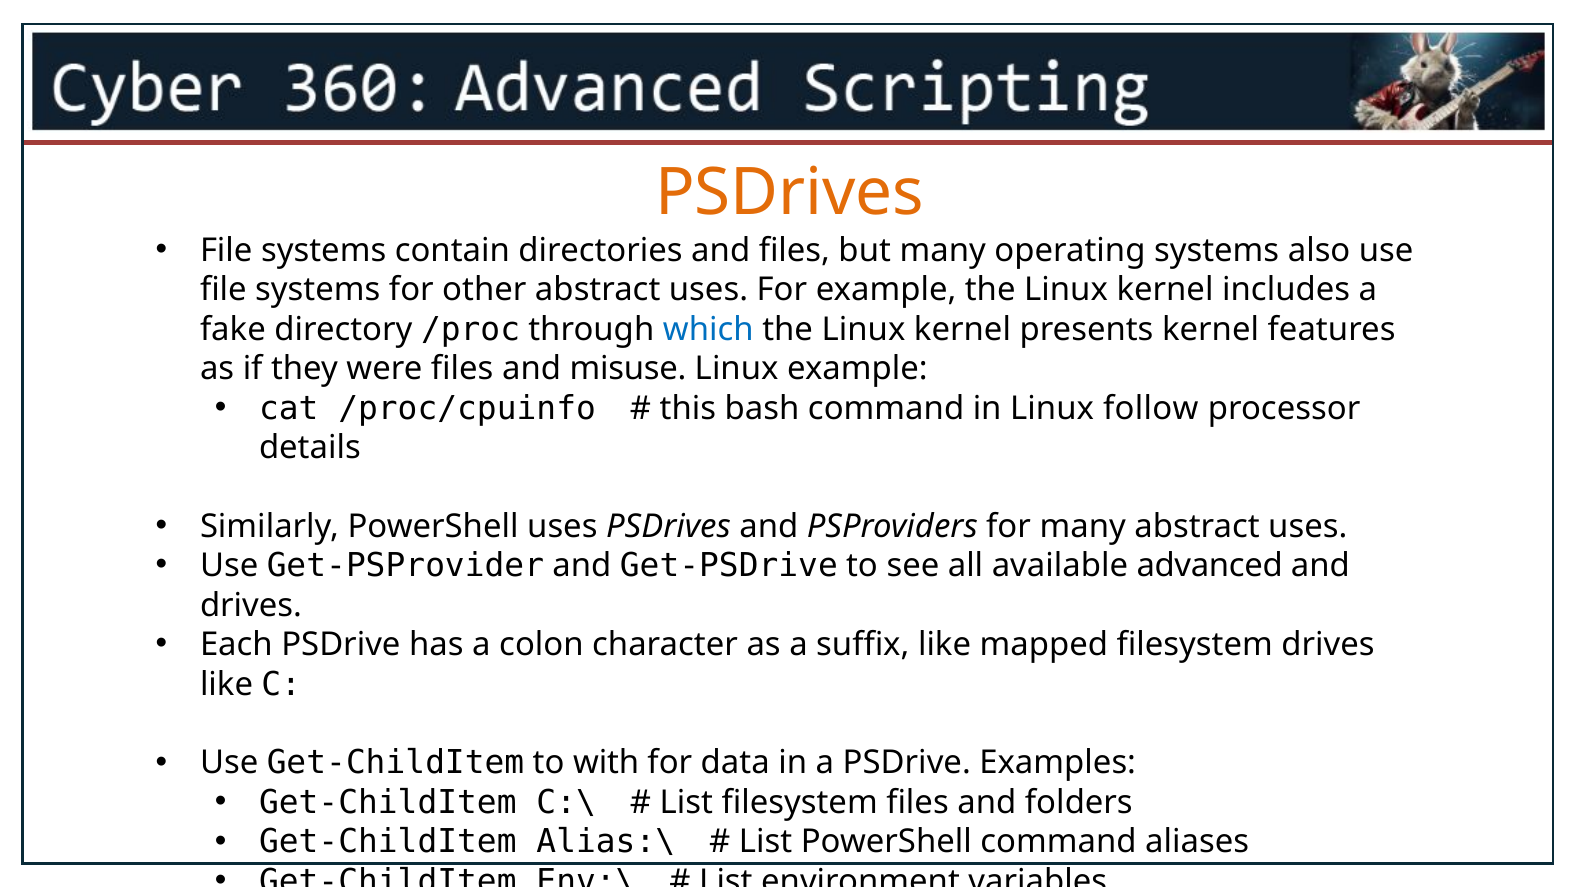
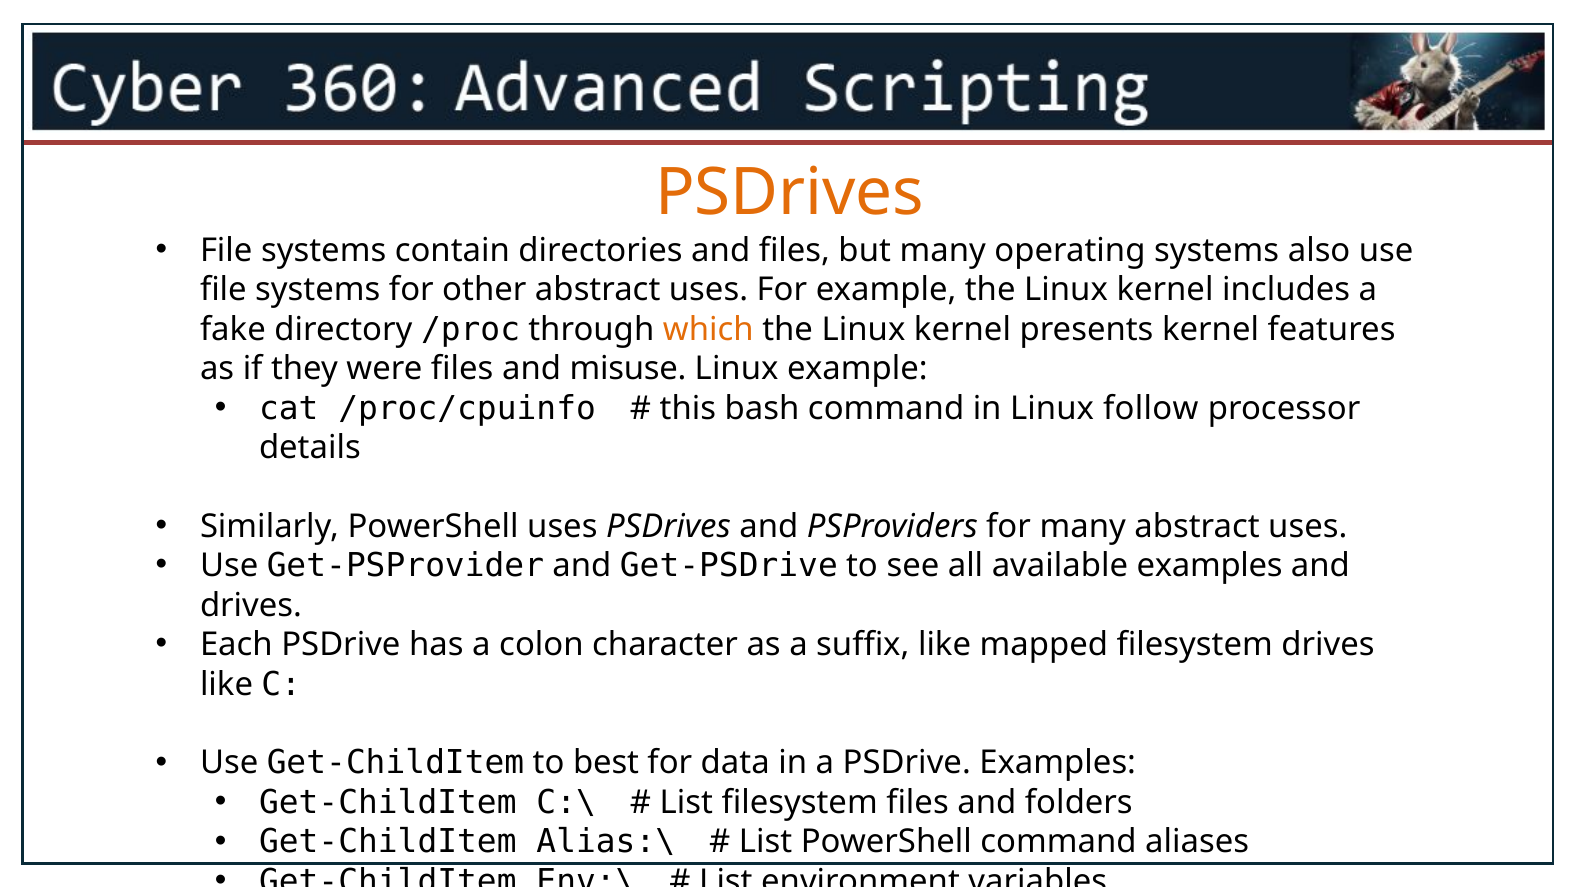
which colour: blue -> orange
available advanced: advanced -> examples
with: with -> best
